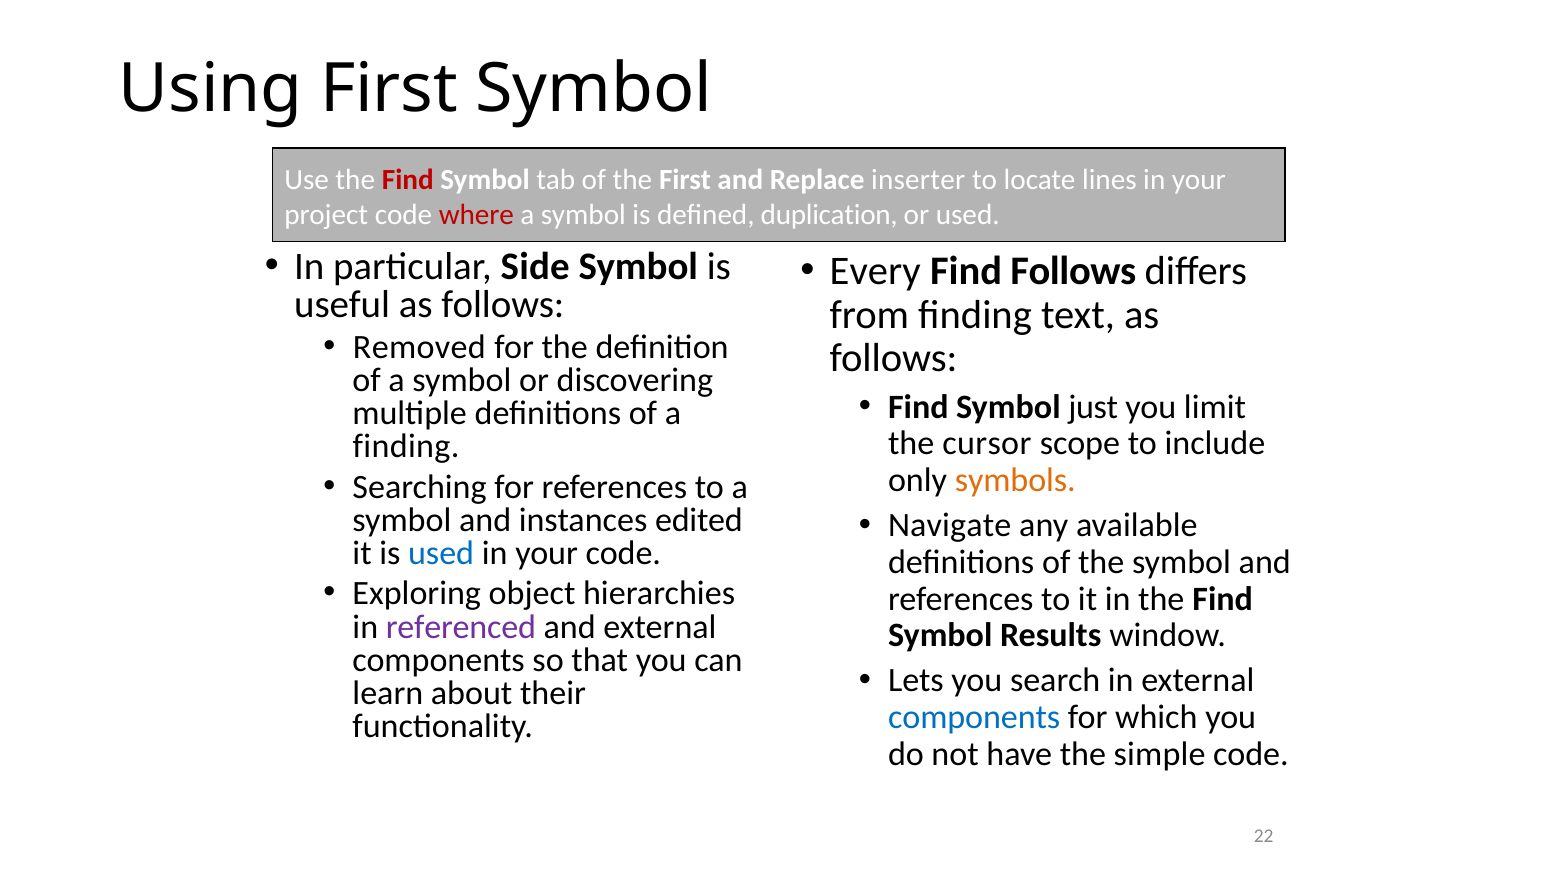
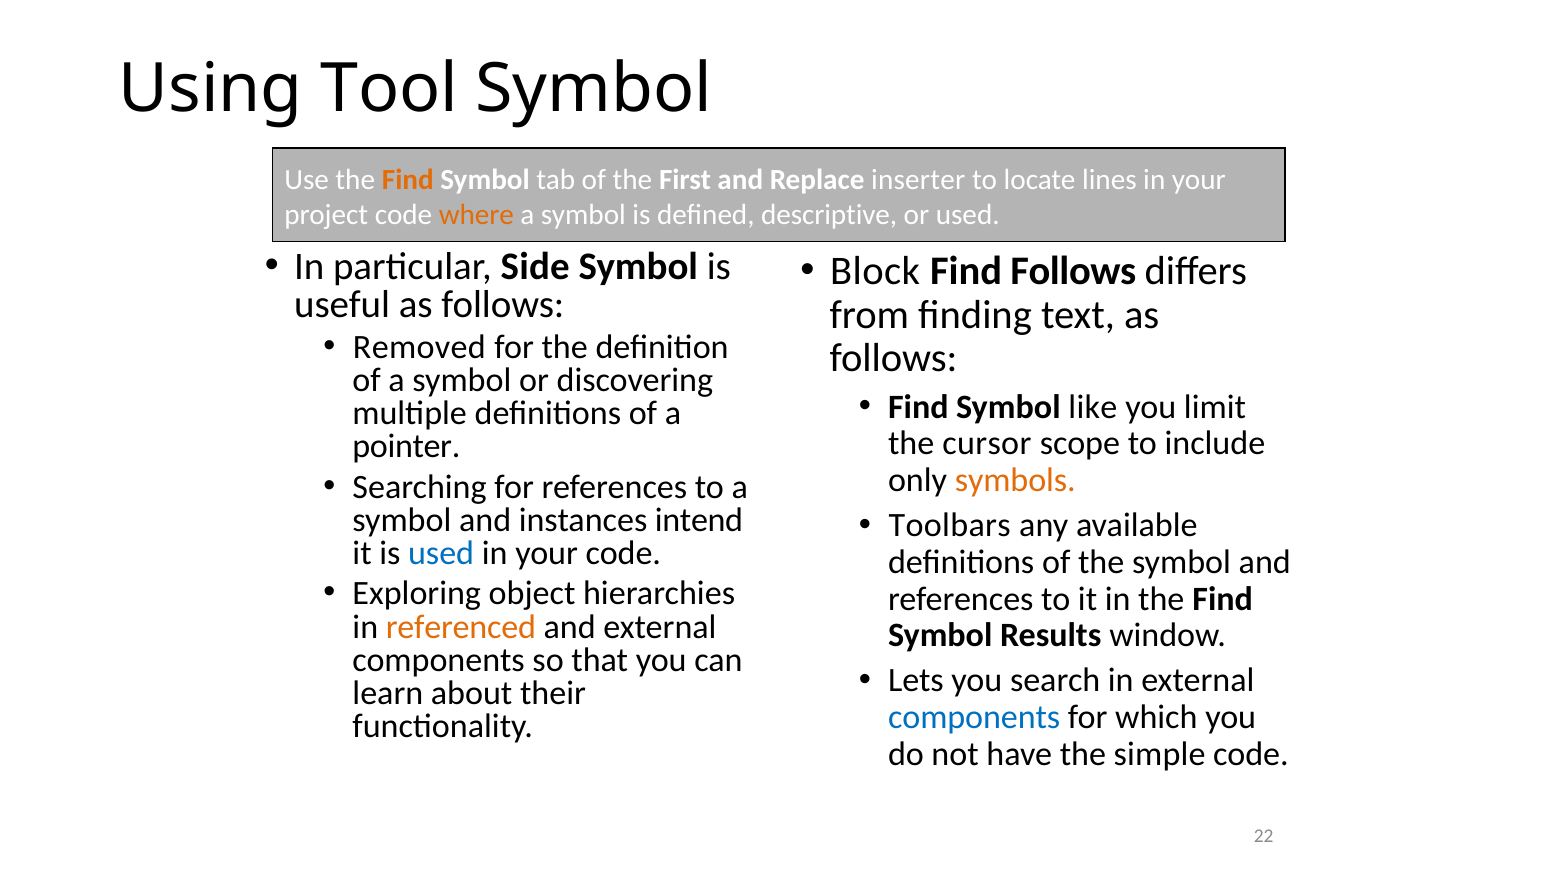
Using First: First -> Tool
Find at (408, 180) colour: red -> orange
where colour: red -> orange
duplication: duplication -> descriptive
Every: Every -> Block
just: just -> like
finding at (406, 447): finding -> pointer
edited: edited -> intend
Navigate: Navigate -> Toolbars
referenced colour: purple -> orange
